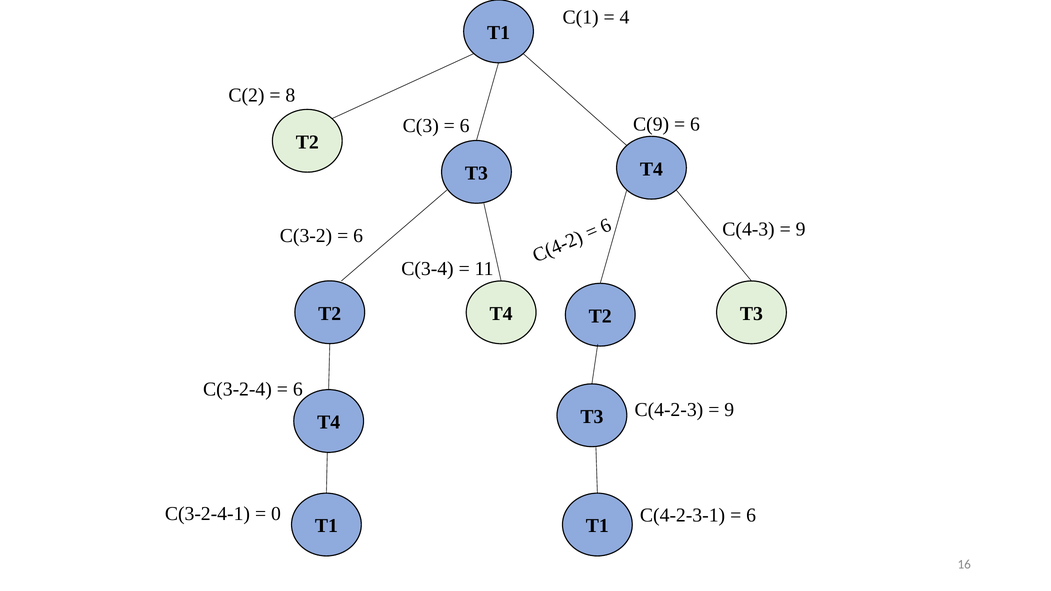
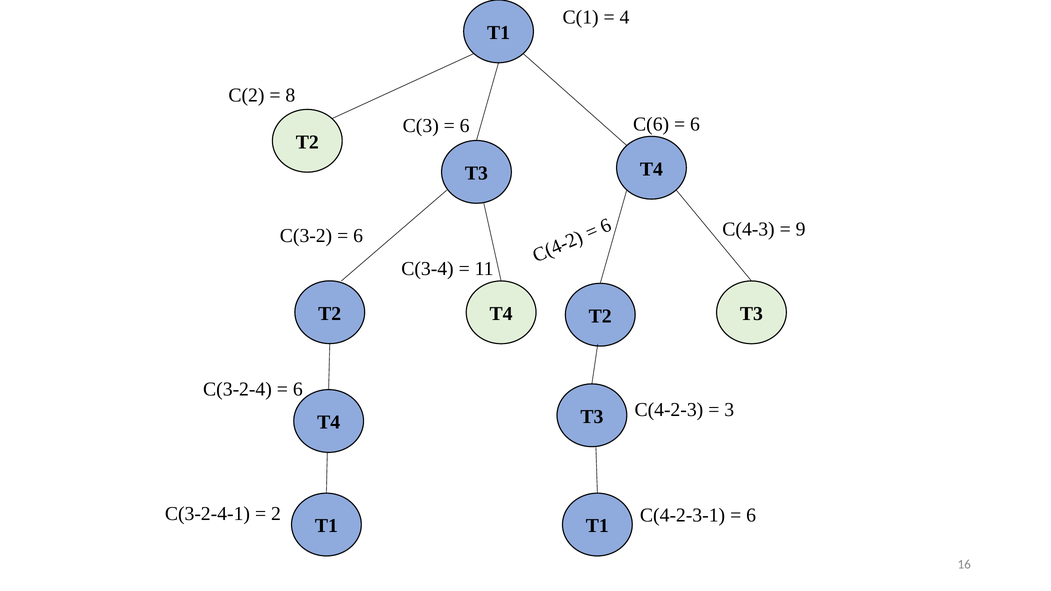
C(9: C(9 -> C(6
9 at (729, 410): 9 -> 3
0 at (276, 514): 0 -> 2
